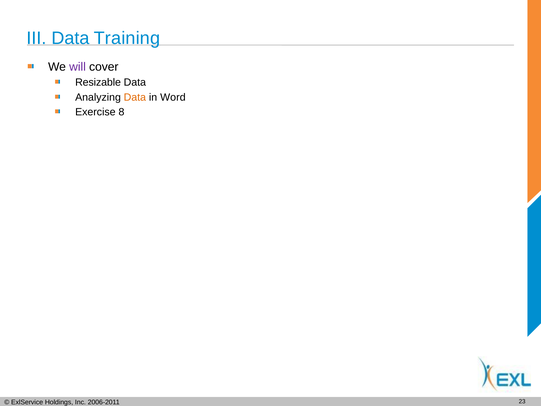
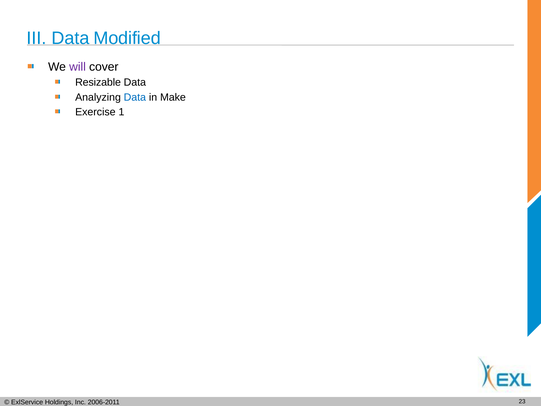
Training: Training -> Modified
Data at (135, 97) colour: orange -> blue
Word: Word -> Make
8: 8 -> 1
